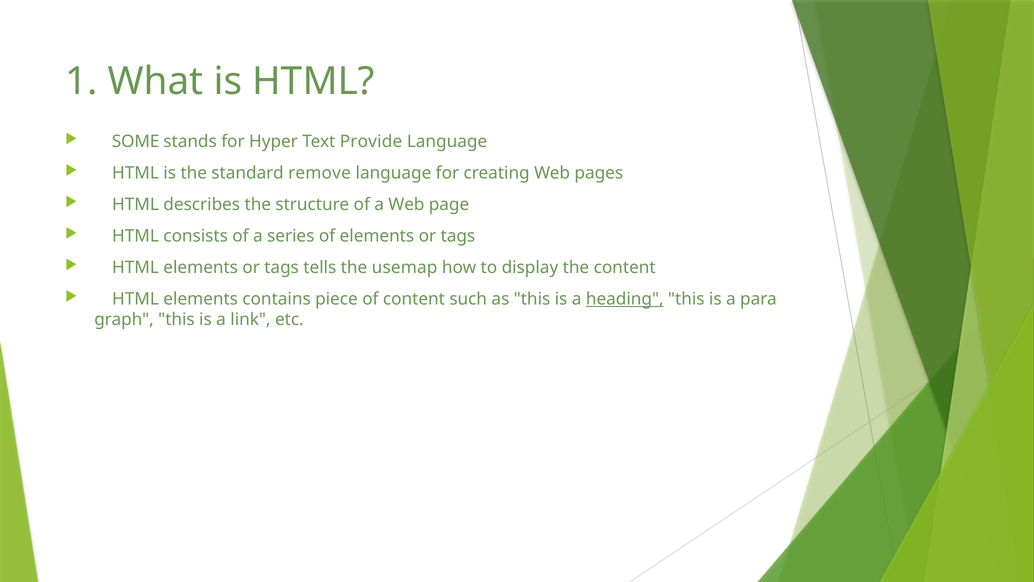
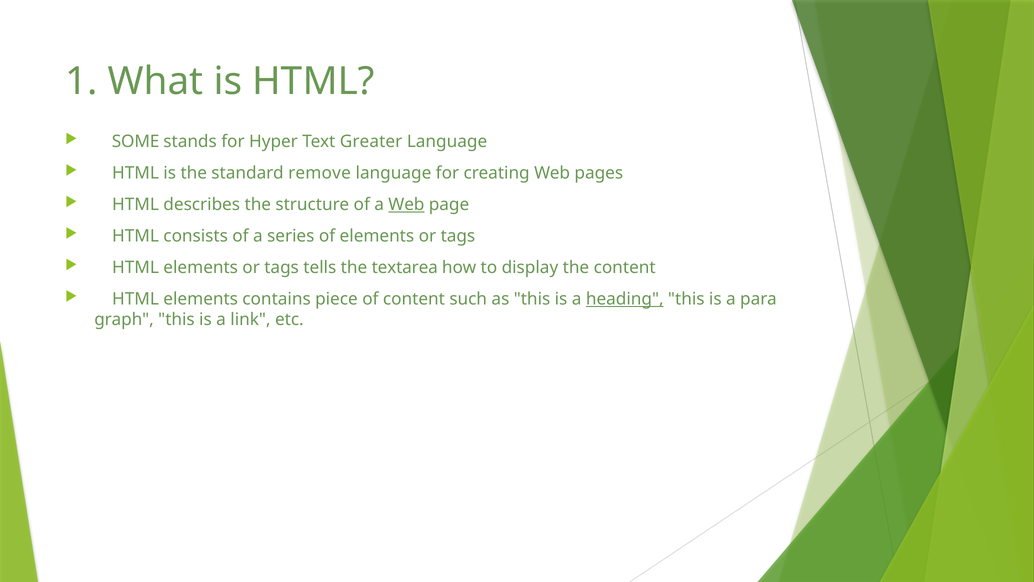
Provide: Provide -> Greater
Web at (406, 204) underline: none -> present
usemap: usemap -> textarea
